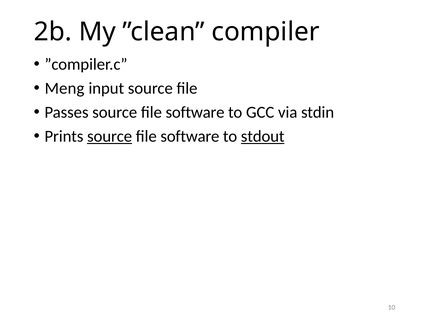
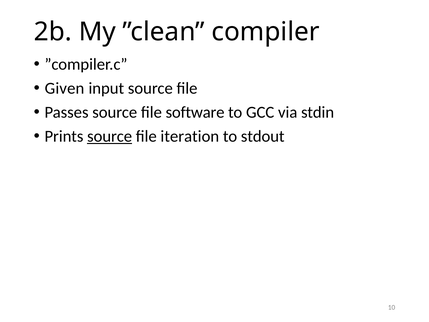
Meng: Meng -> Given
software at (190, 136): software -> iteration
stdout underline: present -> none
